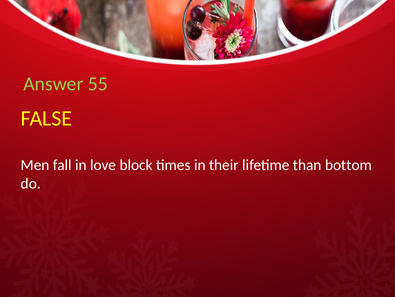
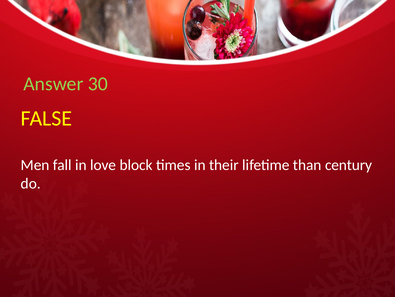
55: 55 -> 30
bottom: bottom -> century
